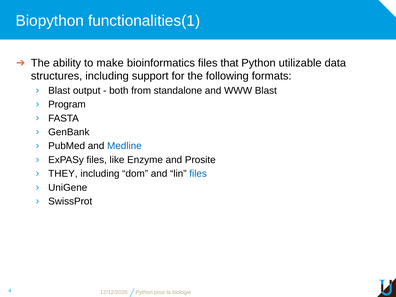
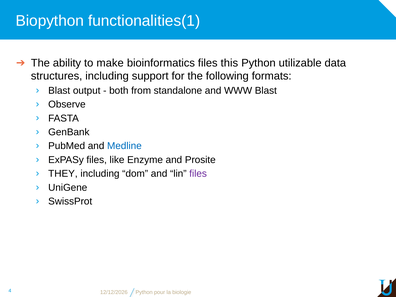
that: that -> this
Program: Program -> Observe
files at (198, 174) colour: blue -> purple
